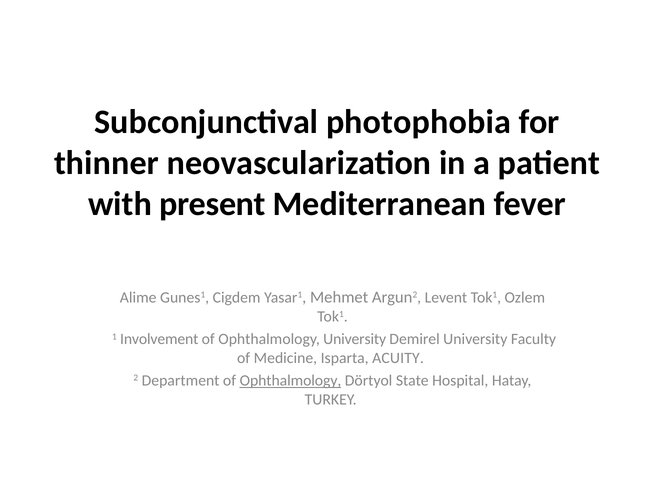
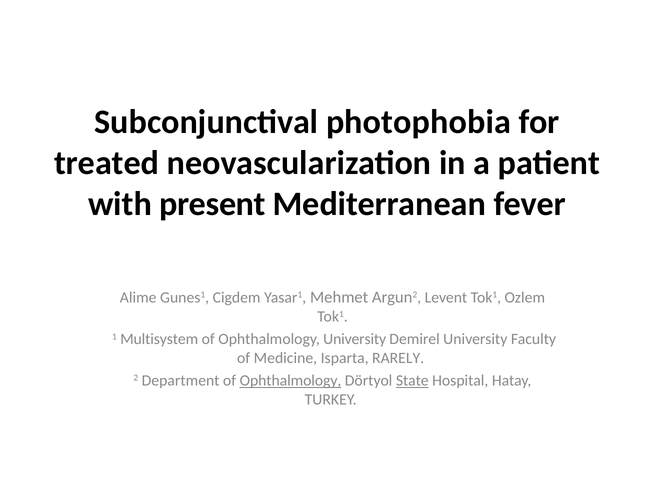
thinner: thinner -> treated
Involvement: Involvement -> Multisystem
ACUITY: ACUITY -> RARELY
State underline: none -> present
